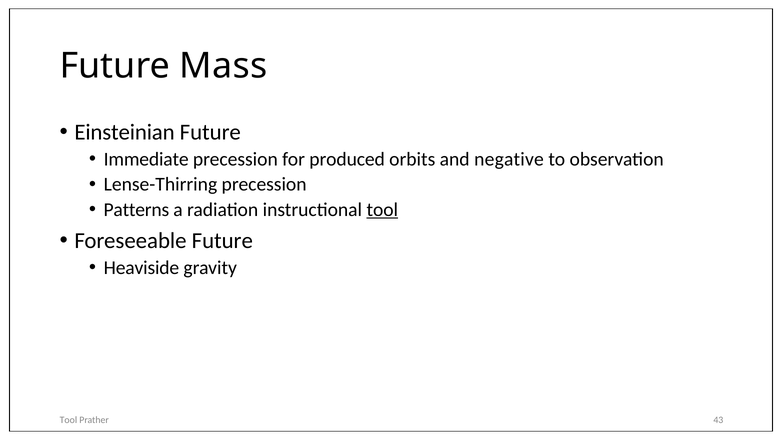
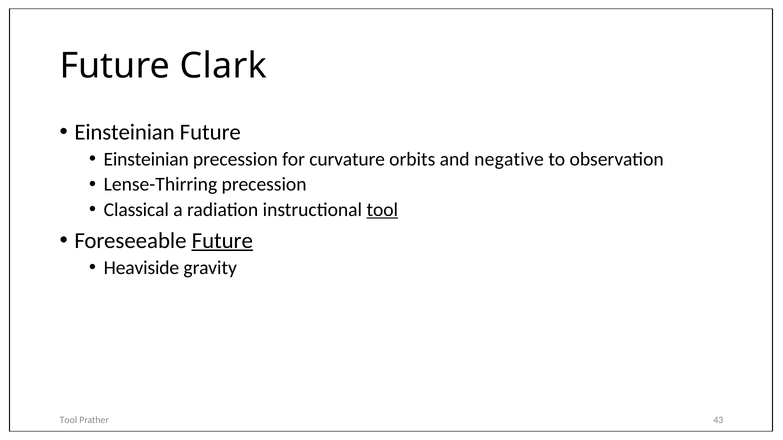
Mass: Mass -> Clark
Immediate at (146, 159): Immediate -> Einsteinian
produced: produced -> curvature
Patterns: Patterns -> Classical
Future at (222, 241) underline: none -> present
